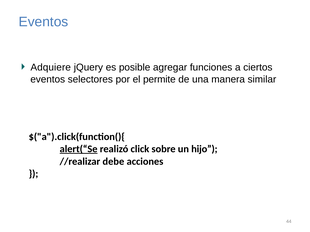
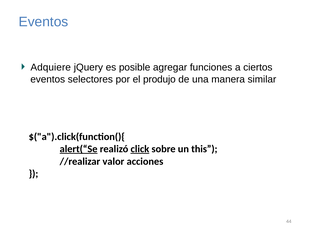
permite: permite -> produjo
click underline: none -> present
hijo: hijo -> this
debe: debe -> valor
